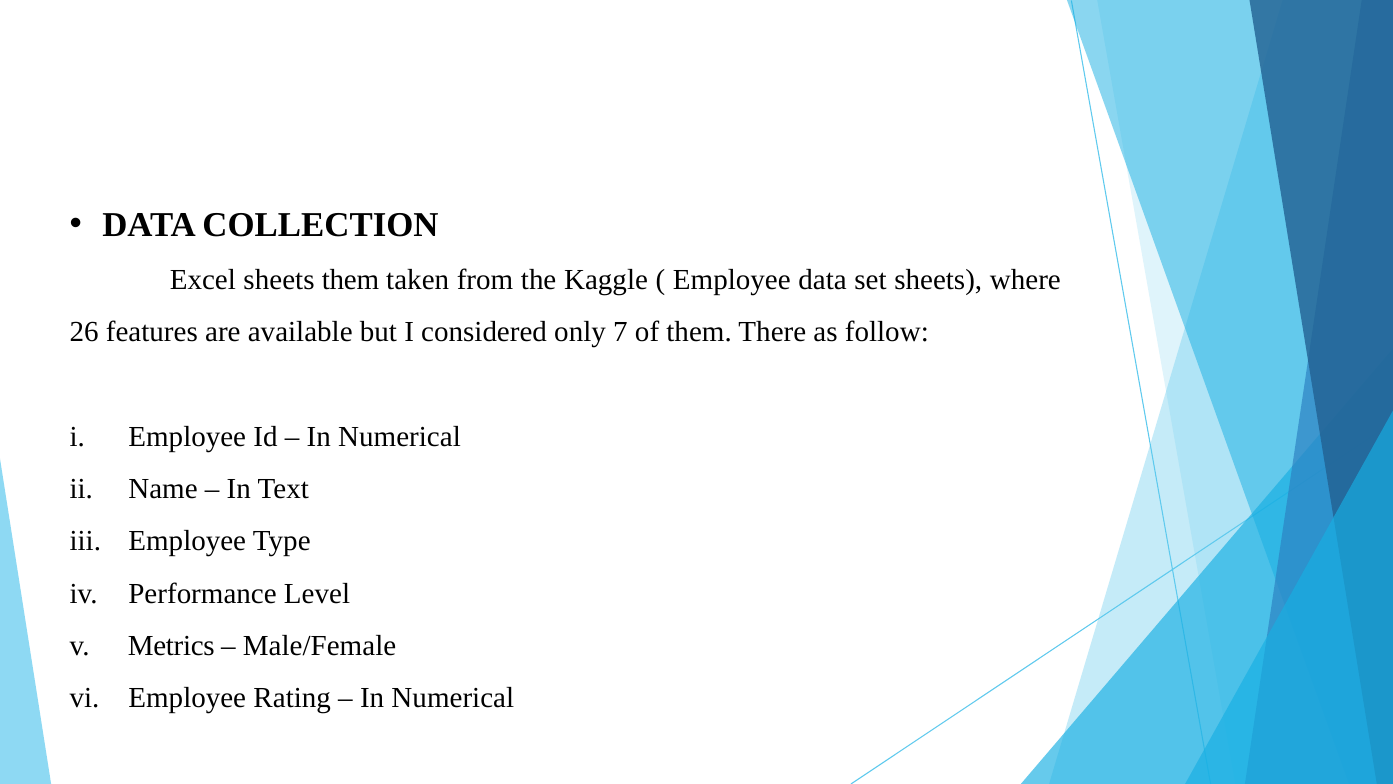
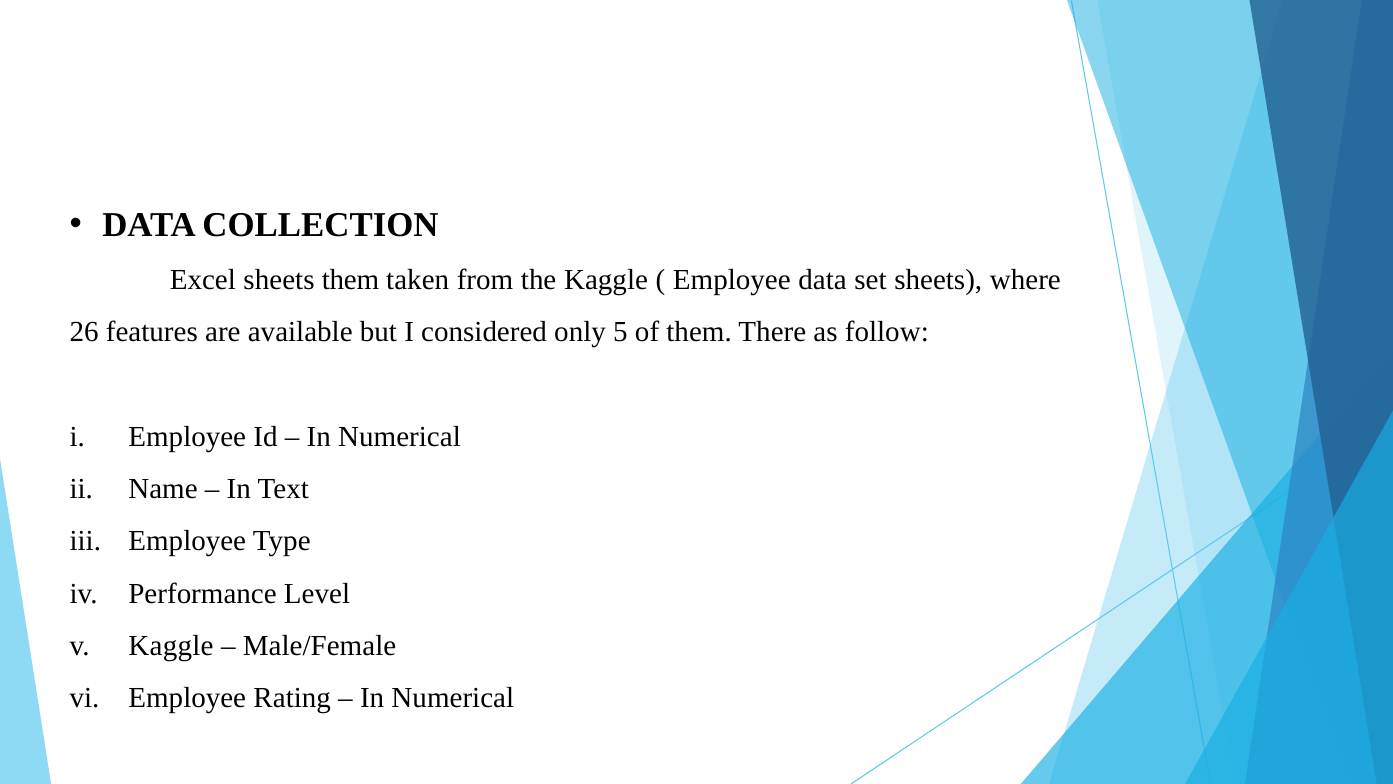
7: 7 -> 5
Metrics at (171, 645): Metrics -> Kaggle
